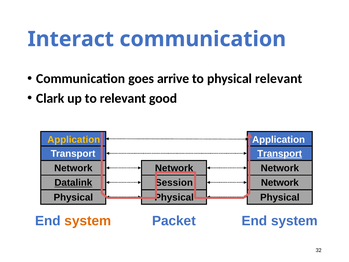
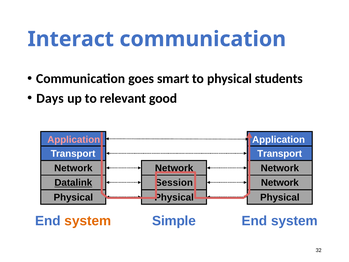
arrive: arrive -> smart
physical relevant: relevant -> students
Clark: Clark -> Days
Application at (74, 140) colour: yellow -> pink
Transport at (280, 154) underline: present -> none
Packet: Packet -> Simple
